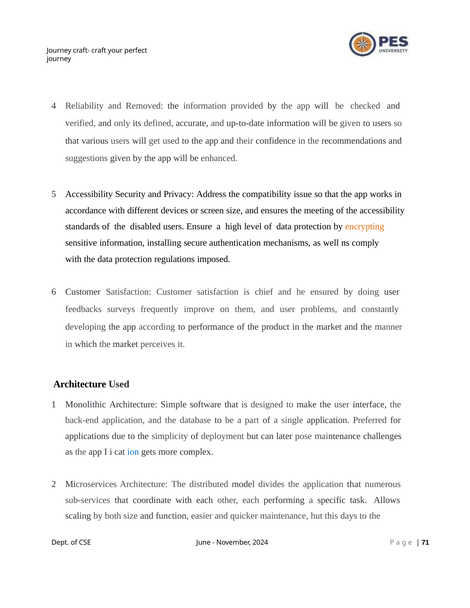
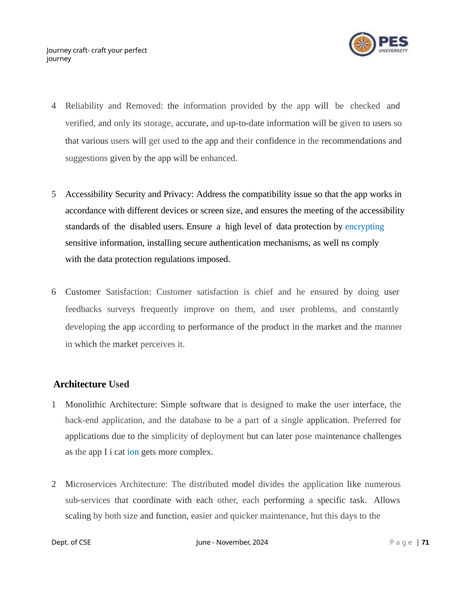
defined: defined -> storage
encrypting colour: orange -> blue
application that: that -> like
